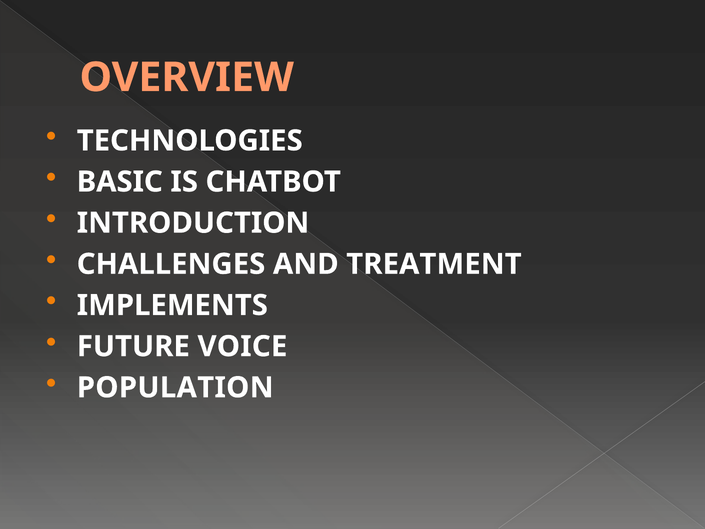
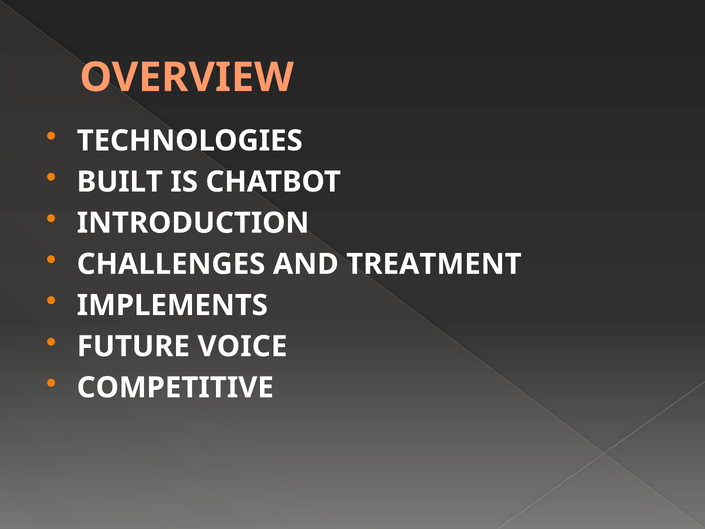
BASIC: BASIC -> BUILT
POPULATION: POPULATION -> COMPETITIVE
